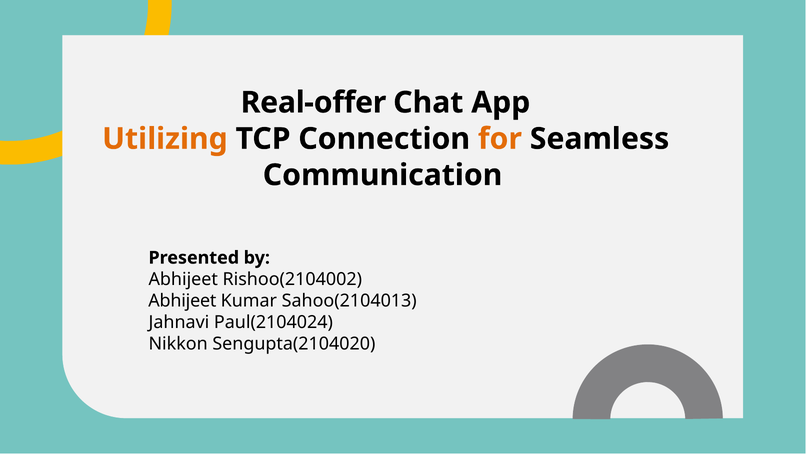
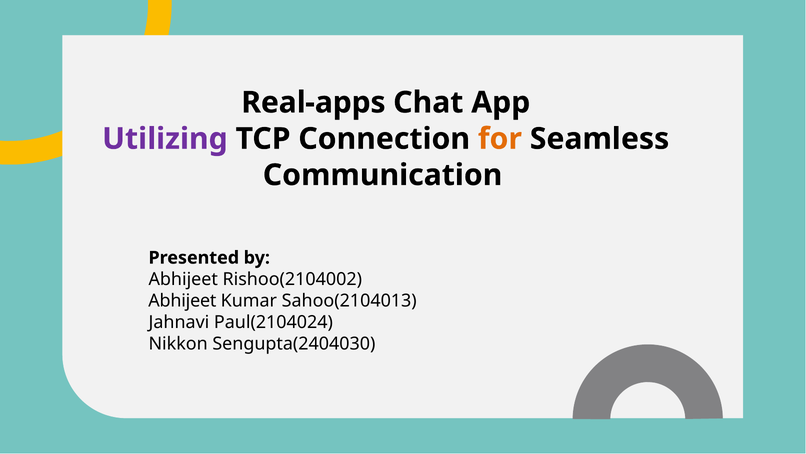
Real-offer: Real-offer -> Real-apps
Utilizing colour: orange -> purple
Sengupta(2104020: Sengupta(2104020 -> Sengupta(2404030
